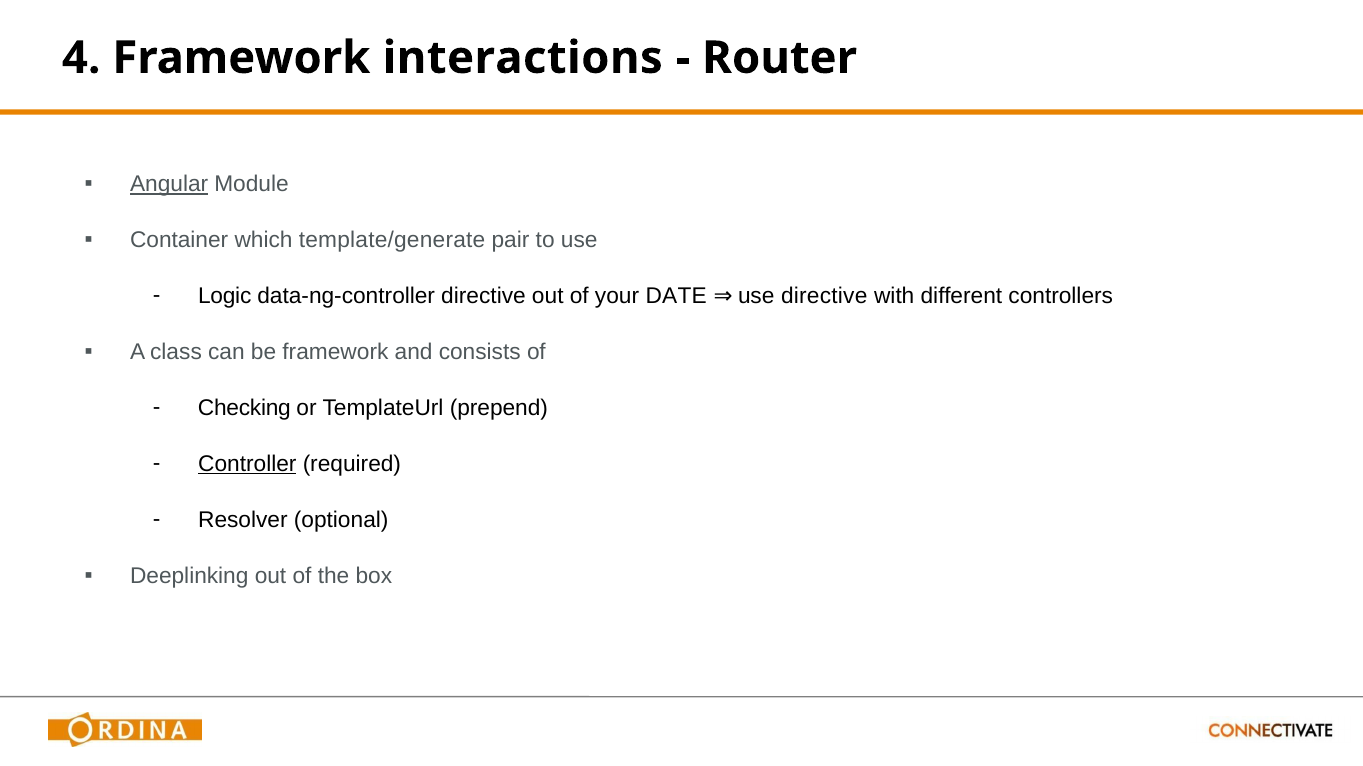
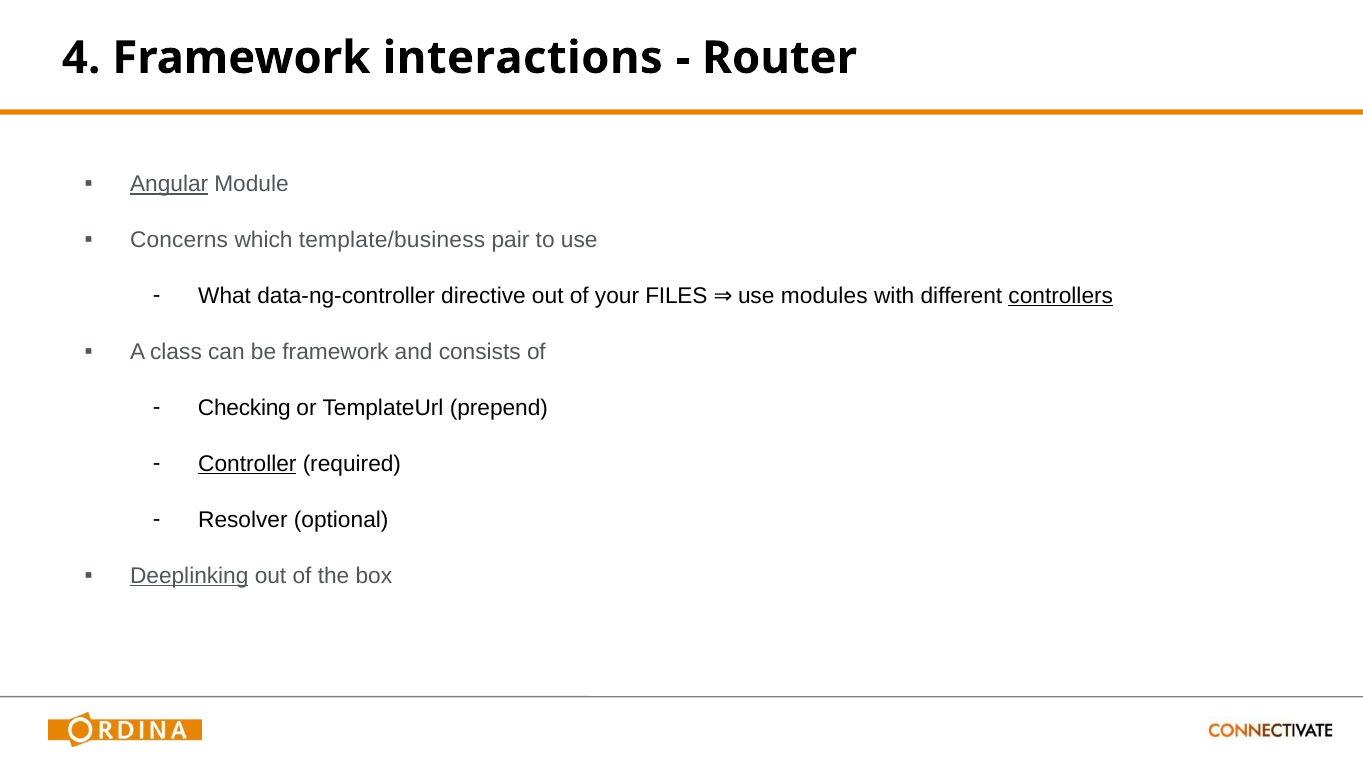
Container: Container -> Concerns
template/generate: template/generate -> template/business
Logic: Logic -> What
DATE: DATE -> FILES
use directive: directive -> modules
controllers underline: none -> present
Deeplinking underline: none -> present
